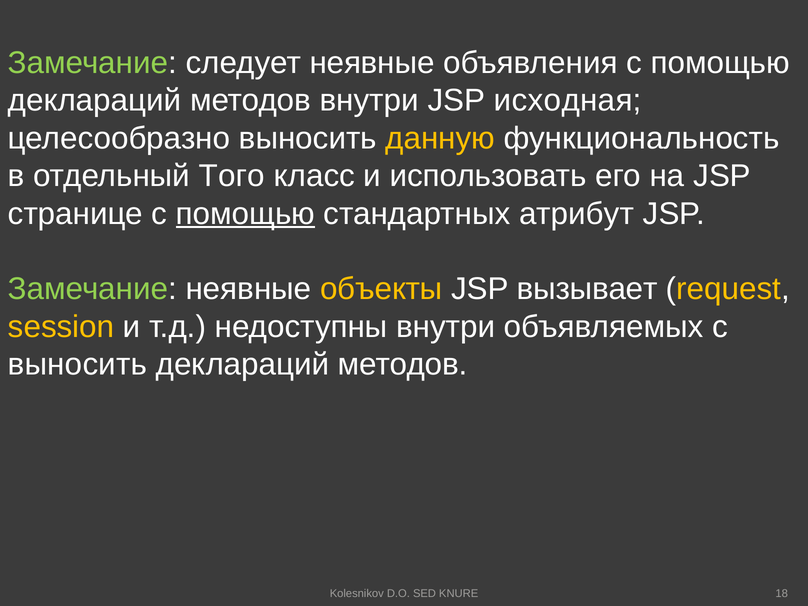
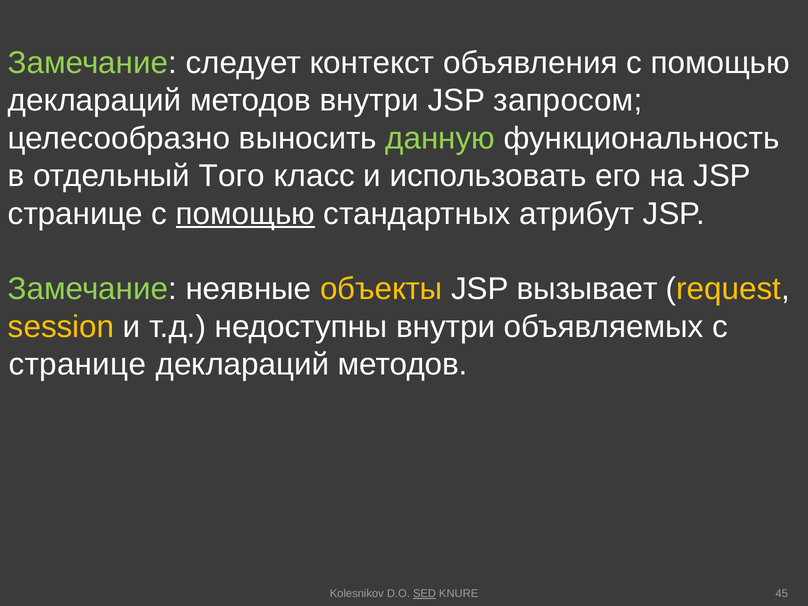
следует неявные: неявные -> контекст
исходная: исходная -> запросом
данную colour: yellow -> light green
выносить at (77, 365): выносить -> странице
SED underline: none -> present
18: 18 -> 45
